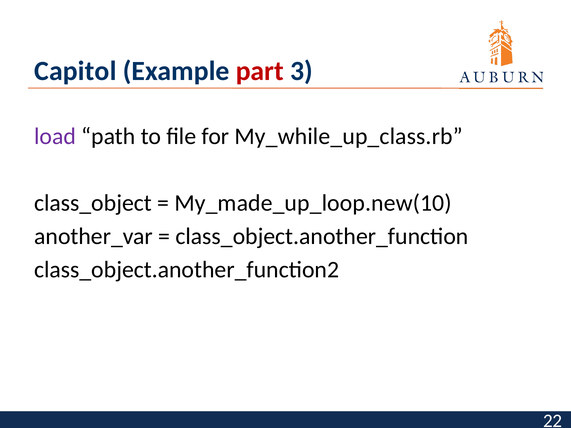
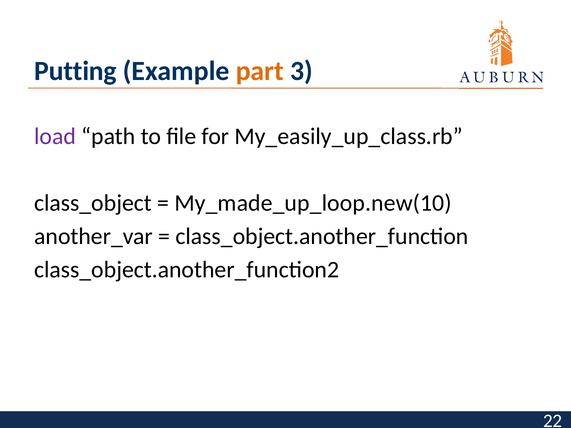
Capitol: Capitol -> Putting
part colour: red -> orange
My_while_up_class.rb: My_while_up_class.rb -> My_easily_up_class.rb
